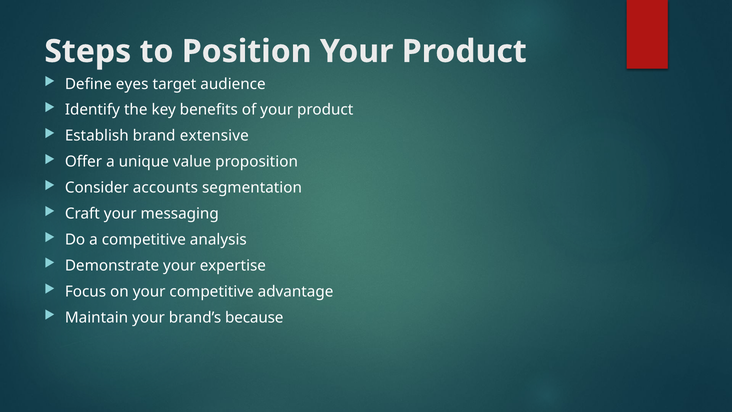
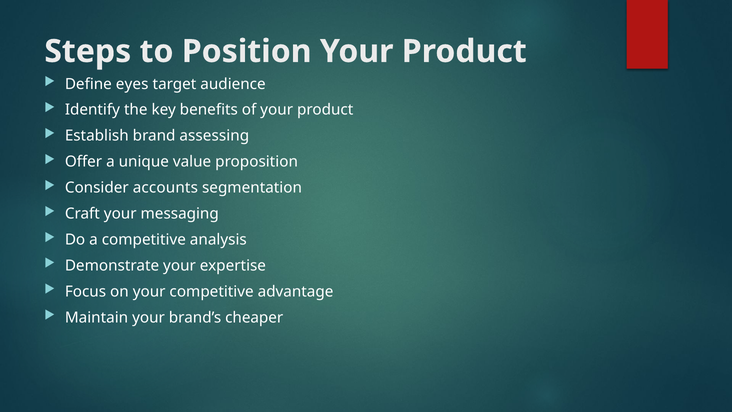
extensive: extensive -> assessing
because: because -> cheaper
